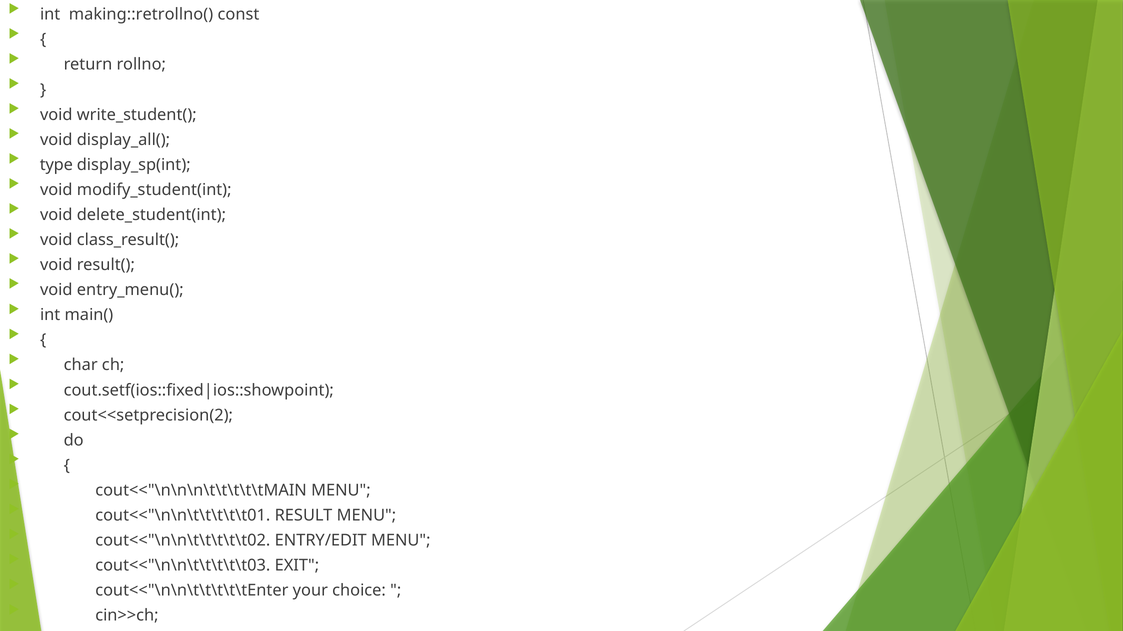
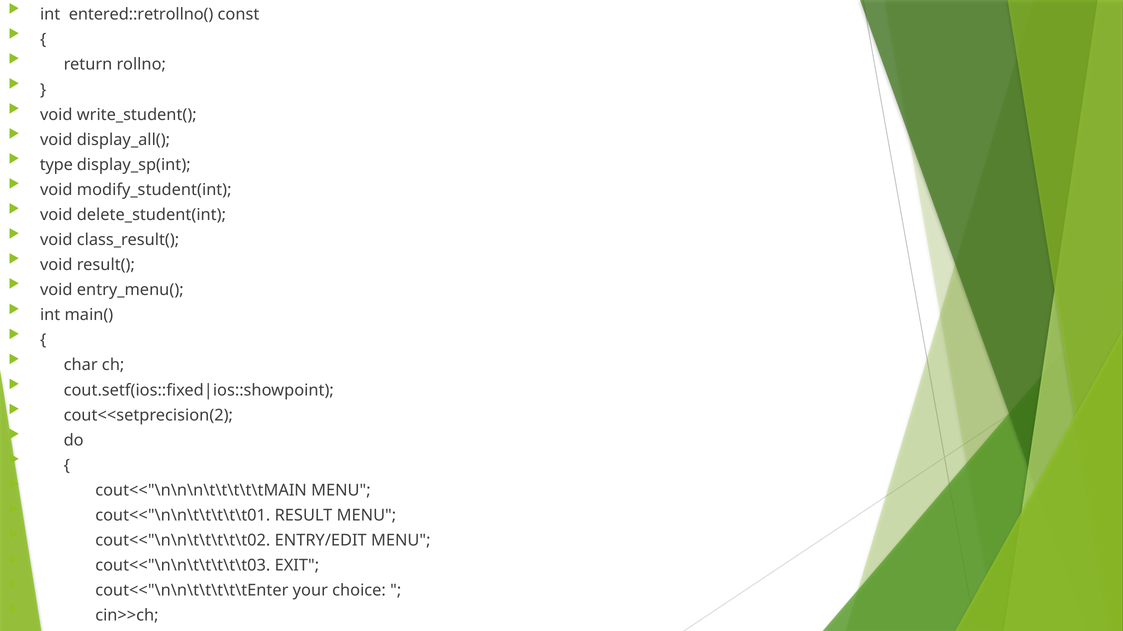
making::retrollno(: making::retrollno( -> entered::retrollno(
